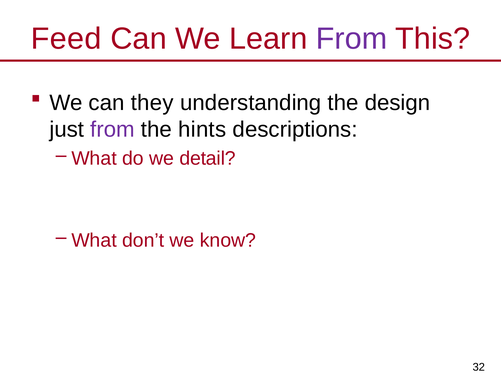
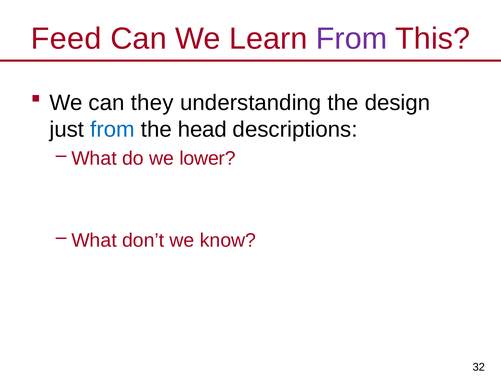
from at (113, 129) colour: purple -> blue
hints: hints -> head
detail: detail -> lower
